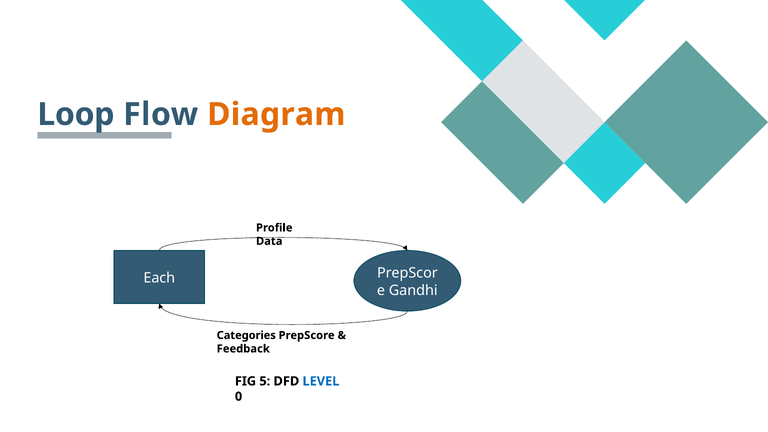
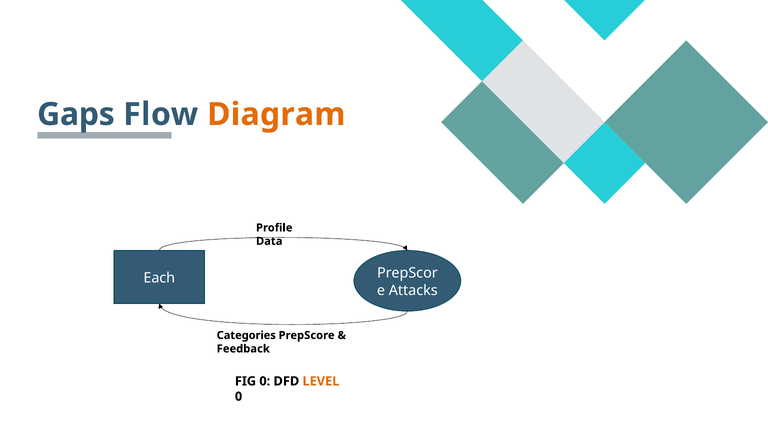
Loop: Loop -> Gaps
Gandhi: Gandhi -> Attacks
FIG 5: 5 -> 0
LEVEL colour: blue -> orange
